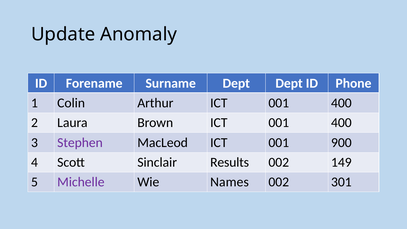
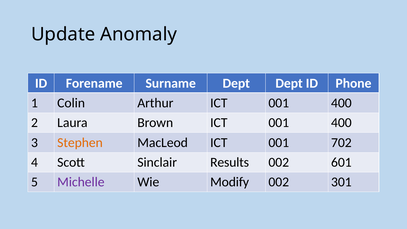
Stephen colour: purple -> orange
900: 900 -> 702
149: 149 -> 601
Names: Names -> Modify
